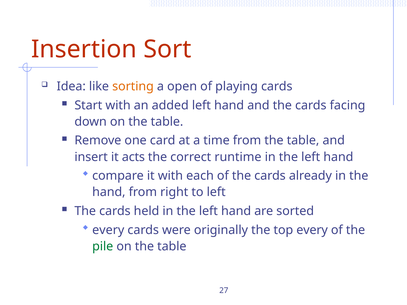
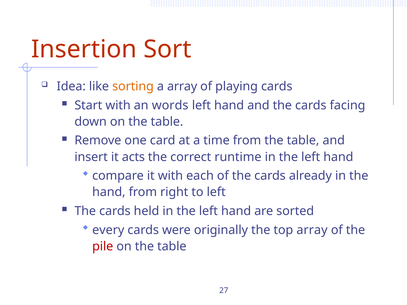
a open: open -> array
added: added -> words
top every: every -> array
pile colour: green -> red
